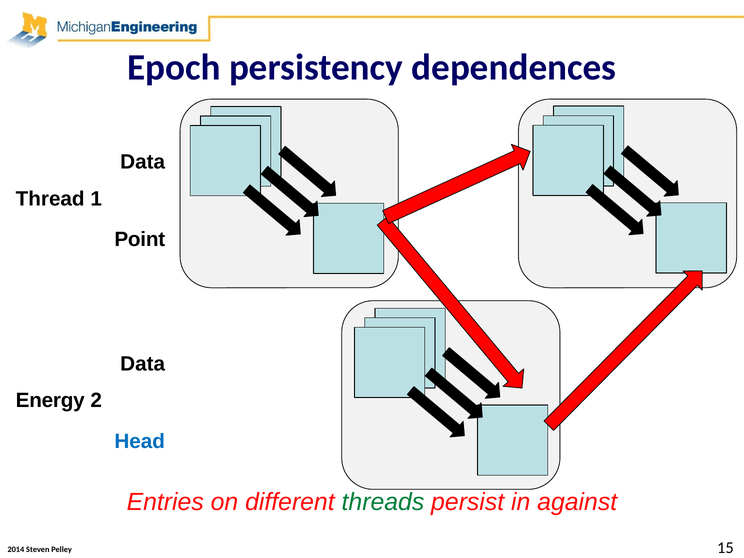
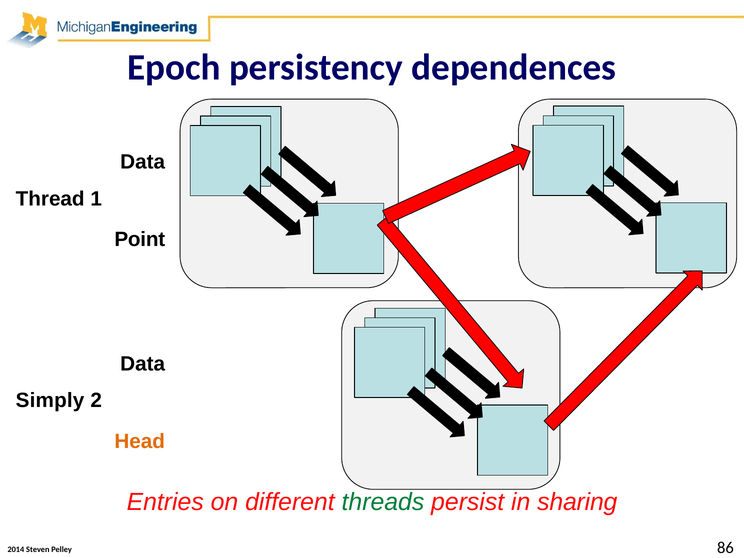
Energy: Energy -> Simply
Head colour: blue -> orange
against: against -> sharing
15: 15 -> 86
